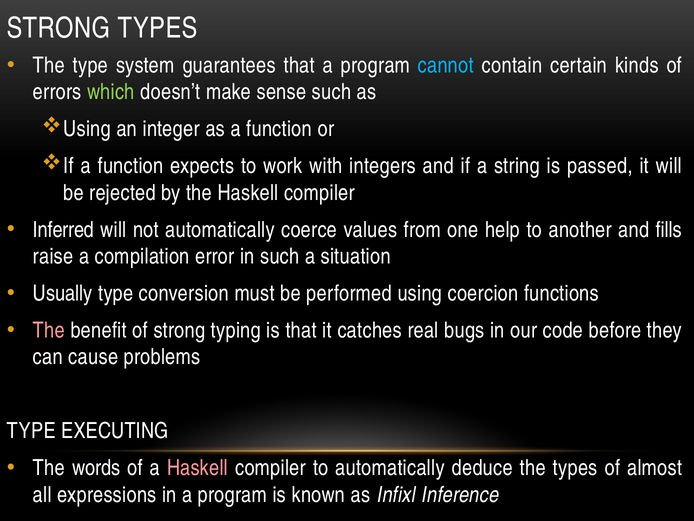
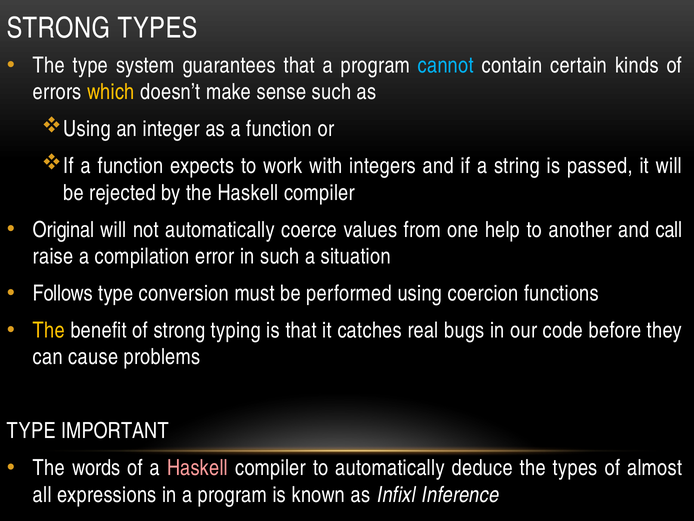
which colour: light green -> yellow
Inferred: Inferred -> Original
fills: fills -> call
Usually: Usually -> Follows
The at (49, 330) colour: pink -> yellow
EXECUTING: EXECUTING -> IMPORTANT
